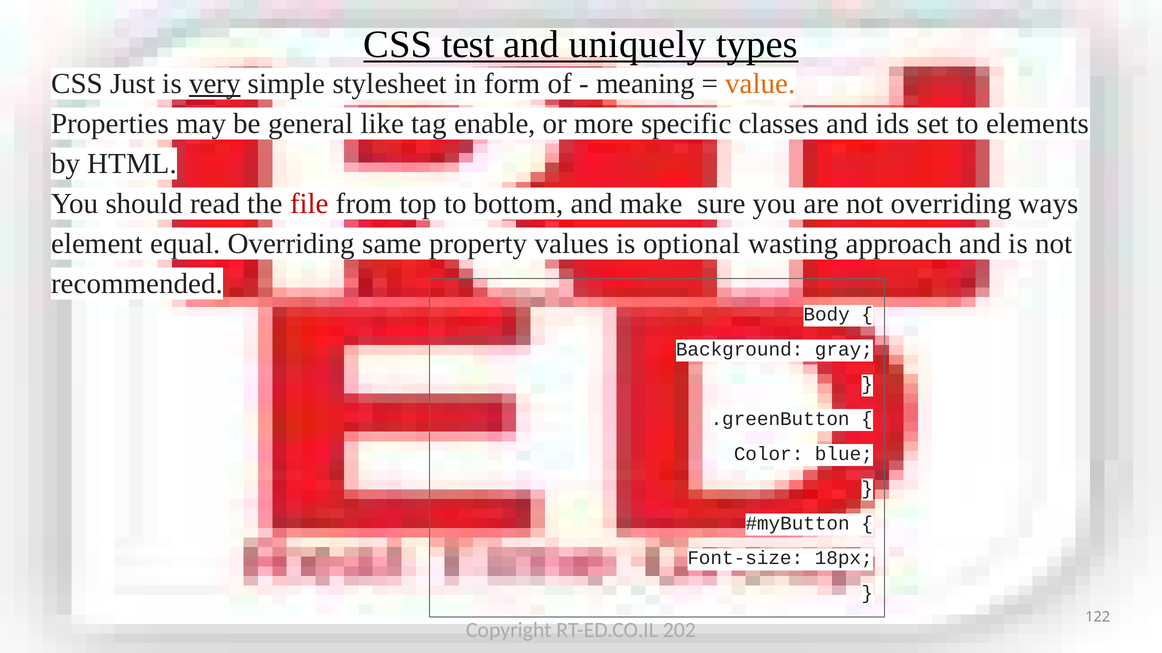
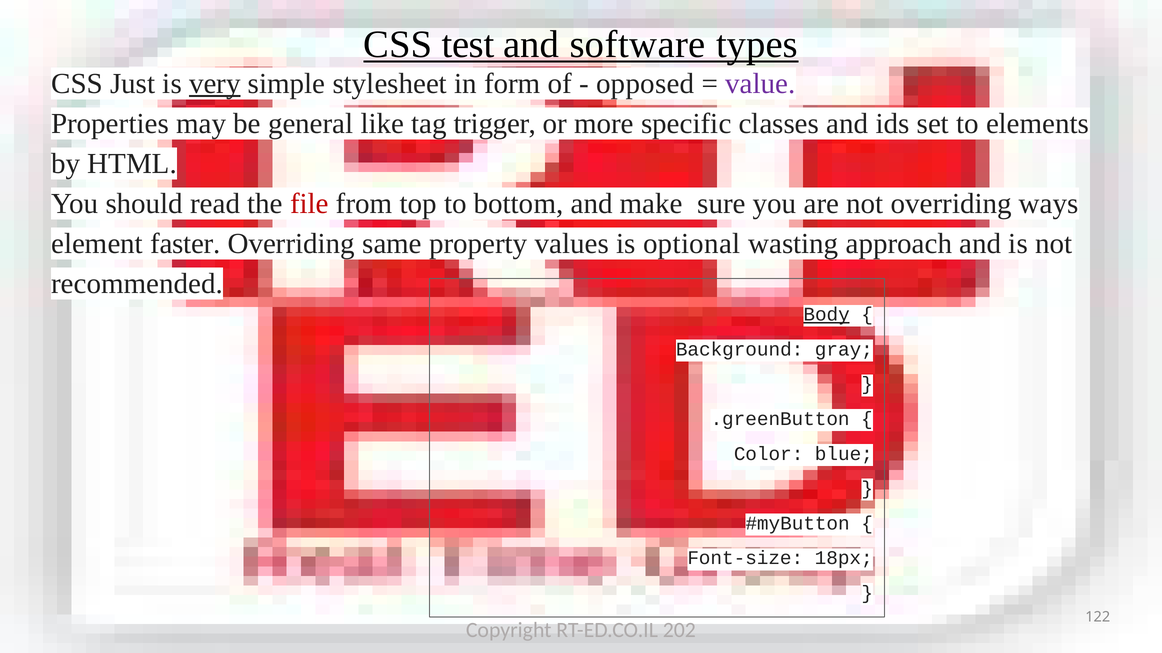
uniquely: uniquely -> software
meaning: meaning -> opposed
value colour: orange -> purple
enable: enable -> trigger
equal: equal -> faster
Body underline: none -> present
